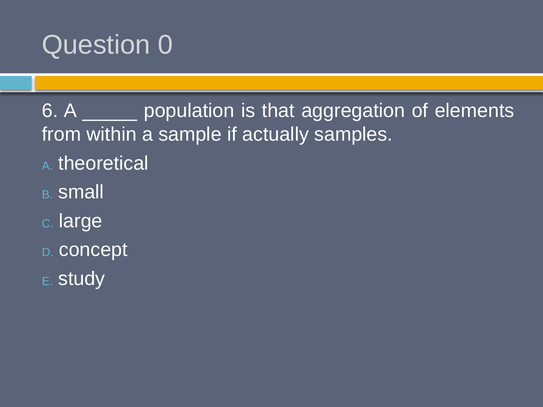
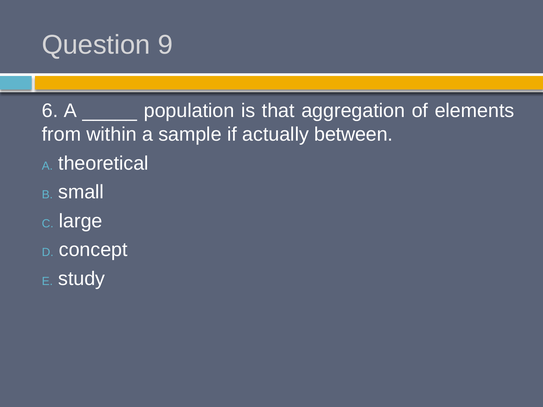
0: 0 -> 9
samples: samples -> between
